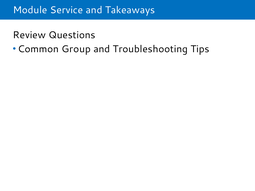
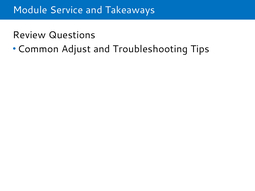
Group: Group -> Adjust
